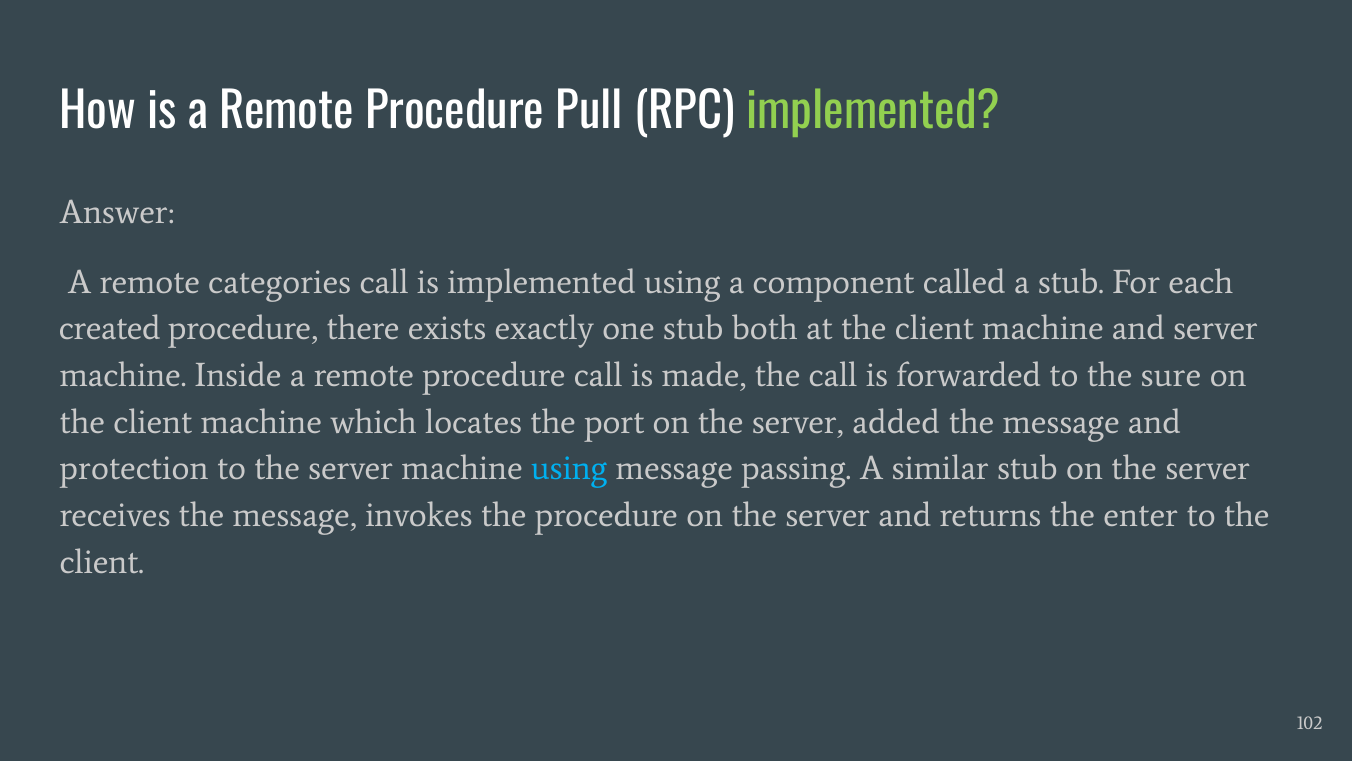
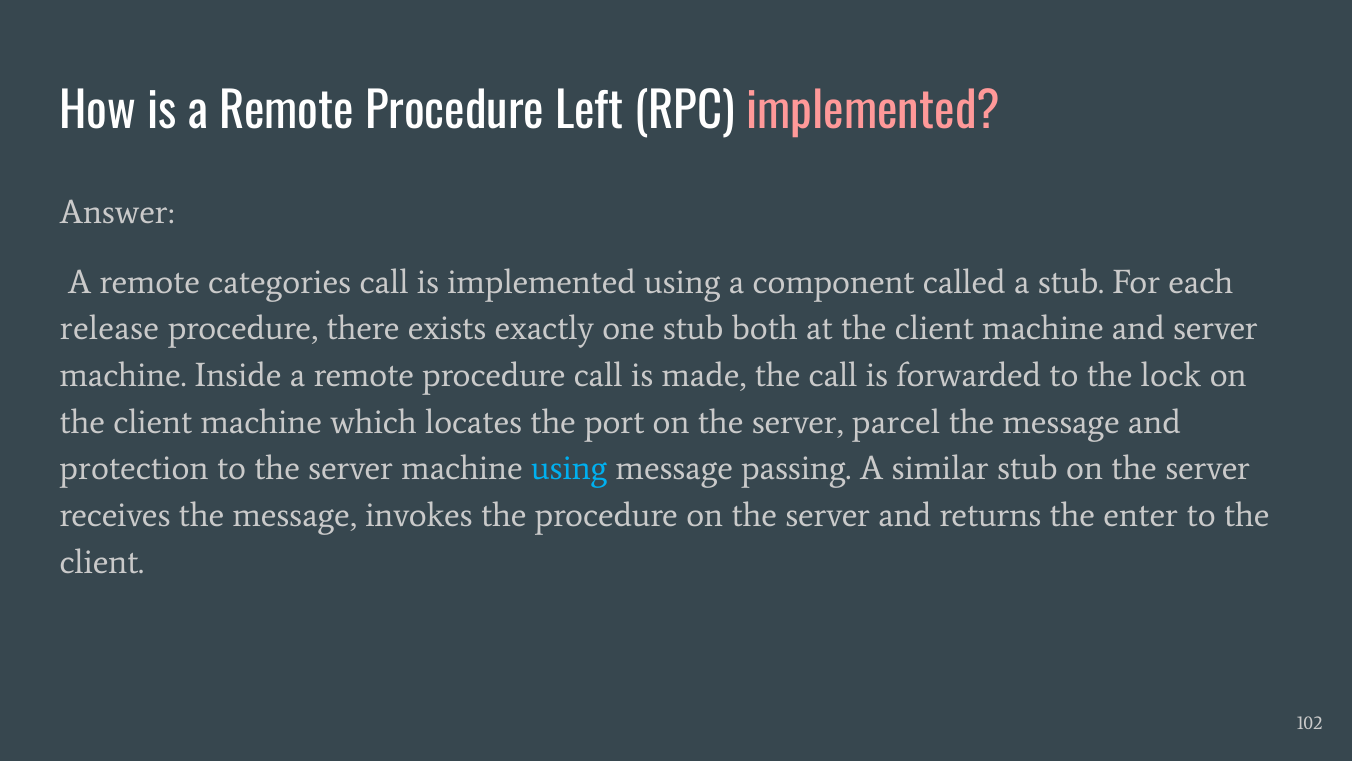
Pull: Pull -> Left
implemented at (873, 112) colour: light green -> pink
created: created -> release
sure: sure -> lock
added: added -> parcel
